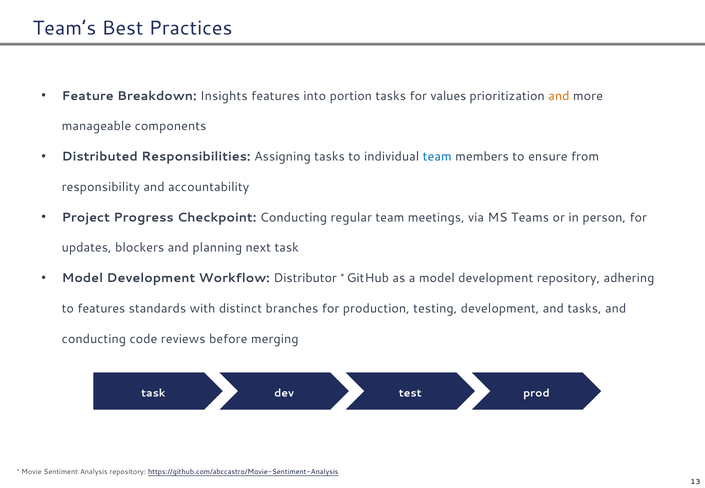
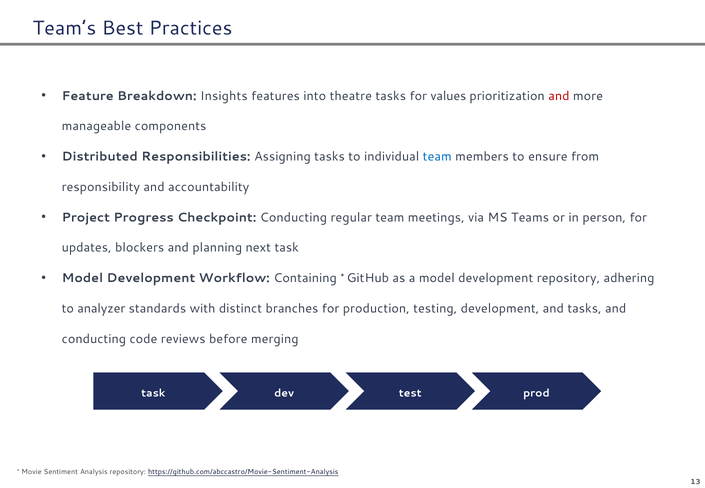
portion: portion -> theatre
and at (559, 96) colour: orange -> red
Distributor: Distributor -> Containing
to features: features -> analyzer
